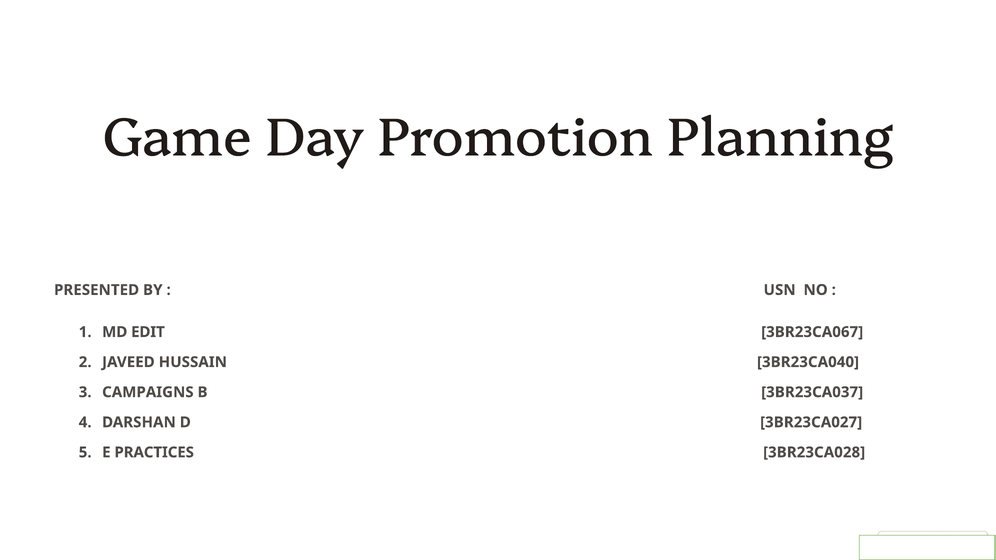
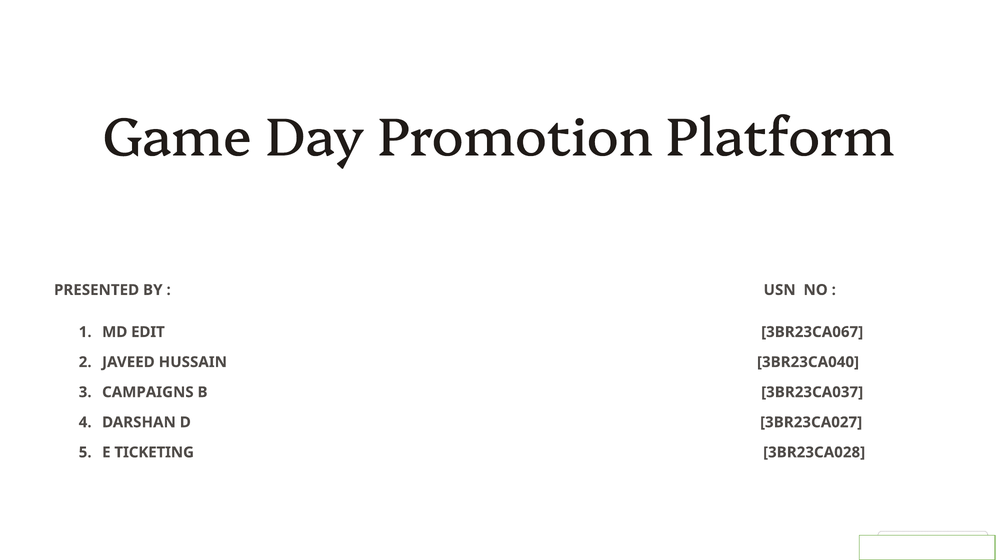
Planning: Planning -> Platform
PRACTICES: PRACTICES -> TICKETING
